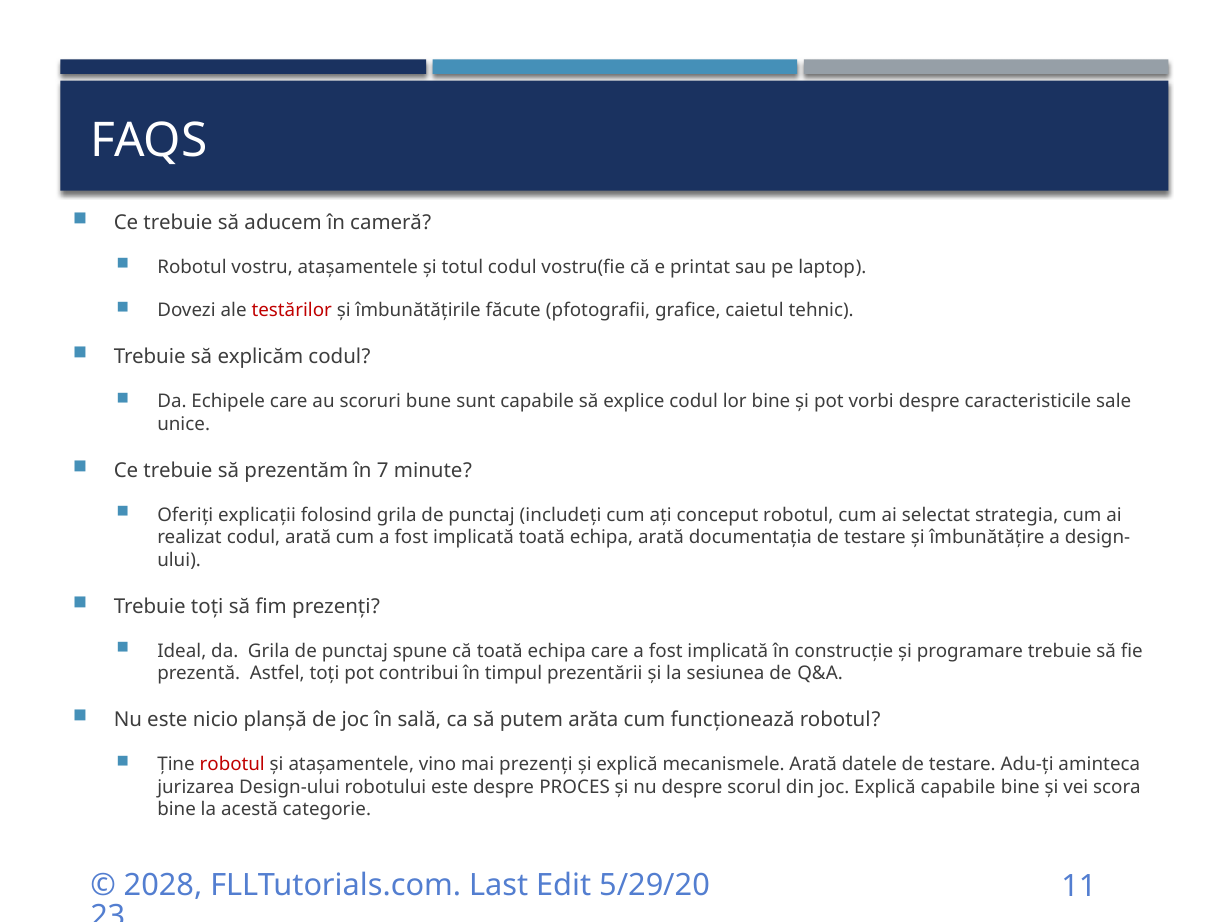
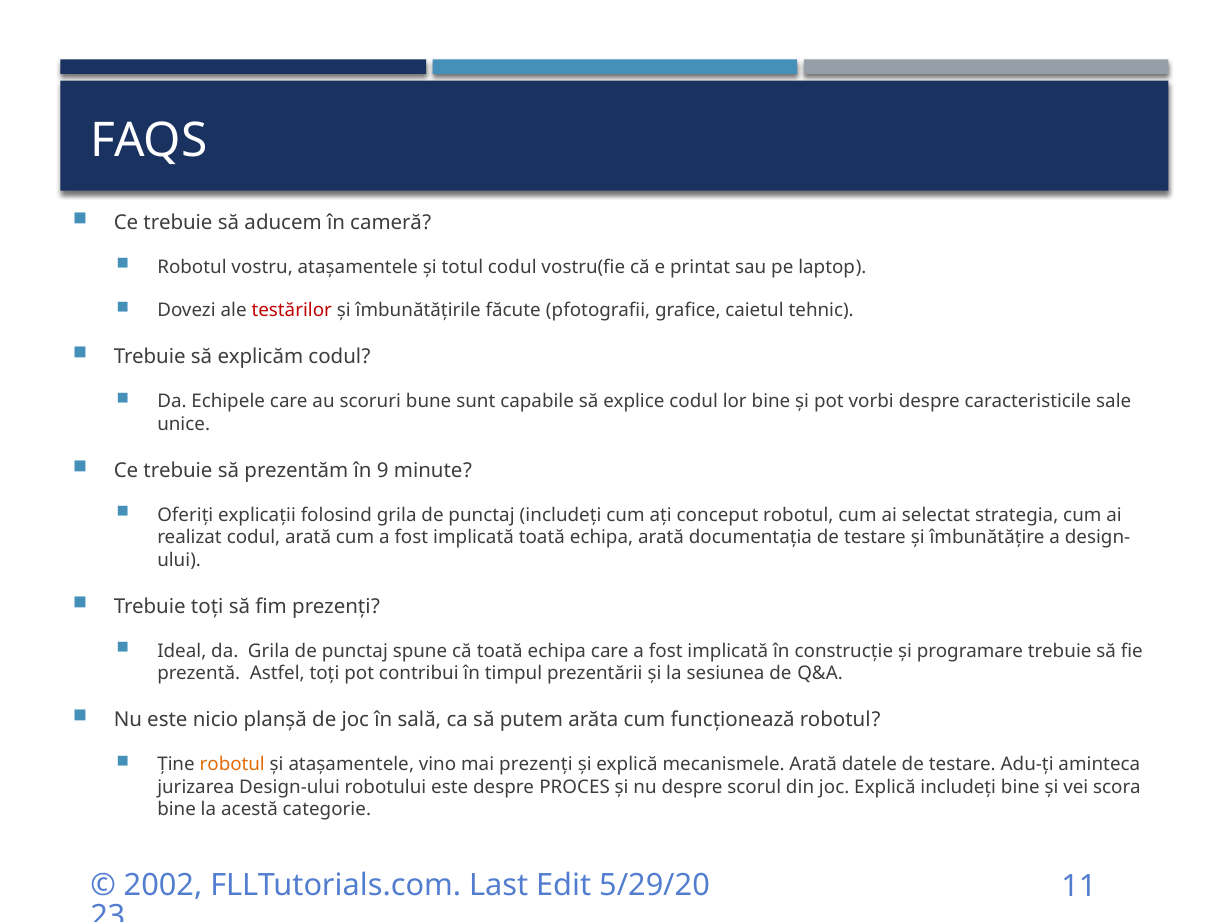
7: 7 -> 9
robotul at (232, 765) colour: red -> orange
Explică capabile: capabile -> includeți
2028: 2028 -> 2002
